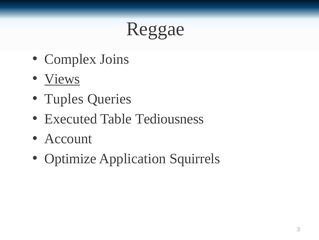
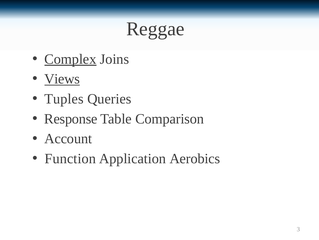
Complex underline: none -> present
Executed: Executed -> Response
Tediousness: Tediousness -> Comparison
Optimize: Optimize -> Function
Squirrels: Squirrels -> Aerobics
